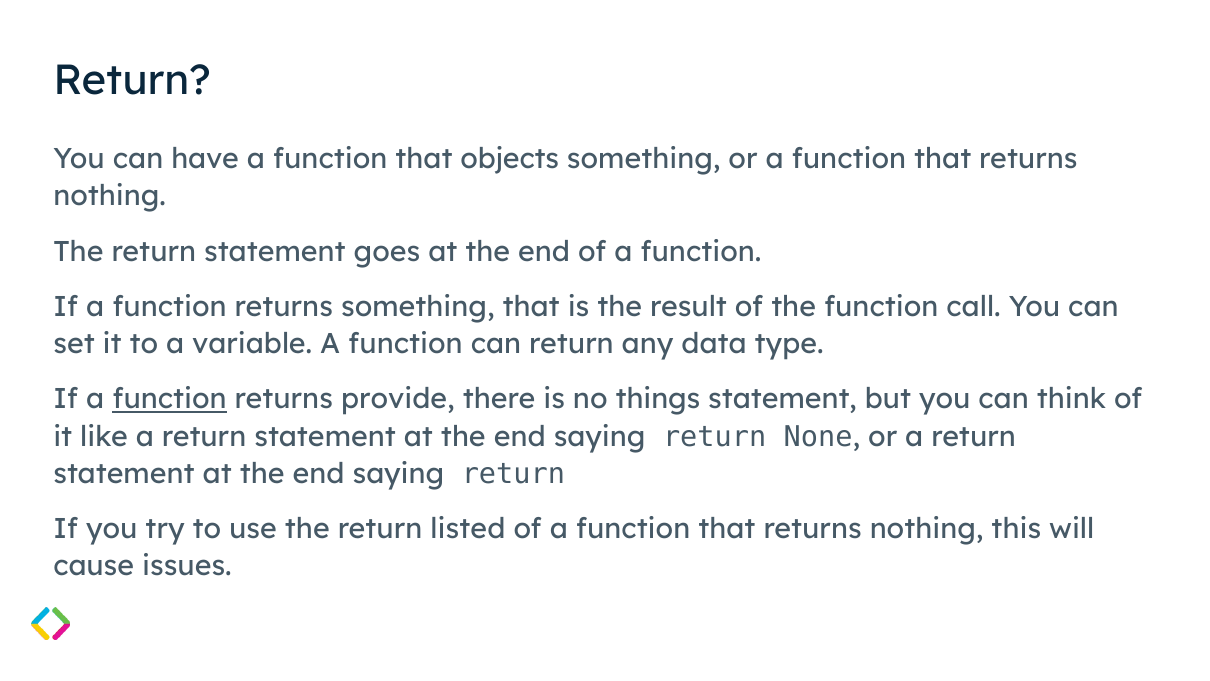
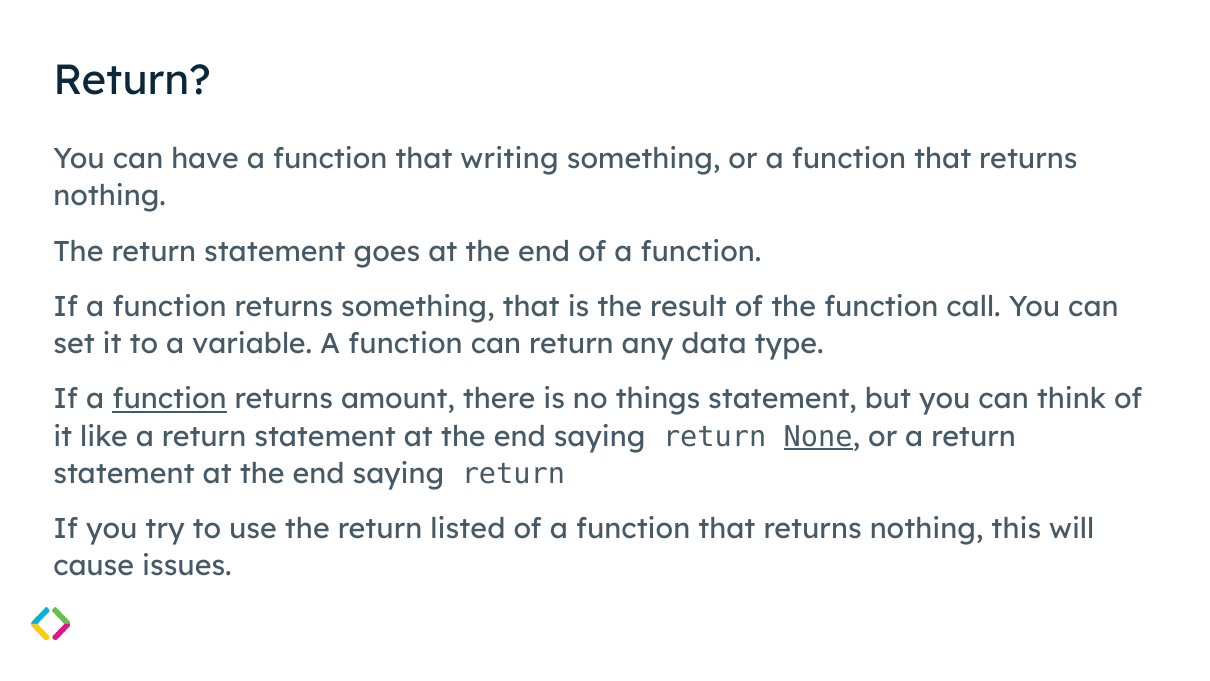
objects: objects -> writing
provide: provide -> amount
None underline: none -> present
